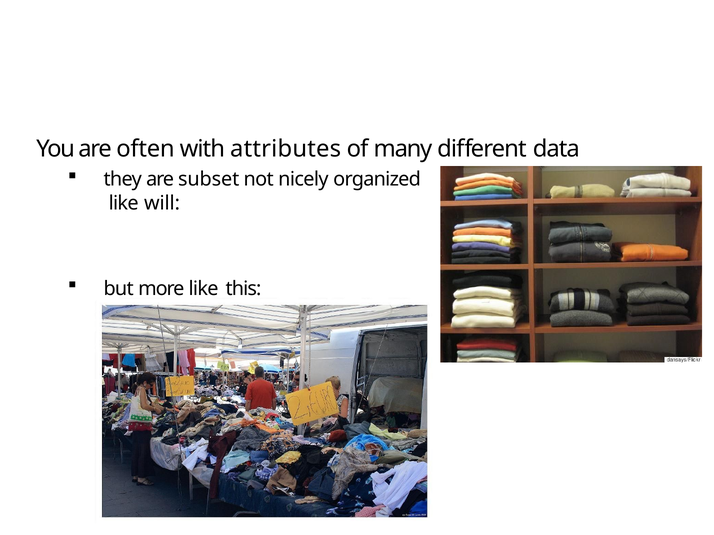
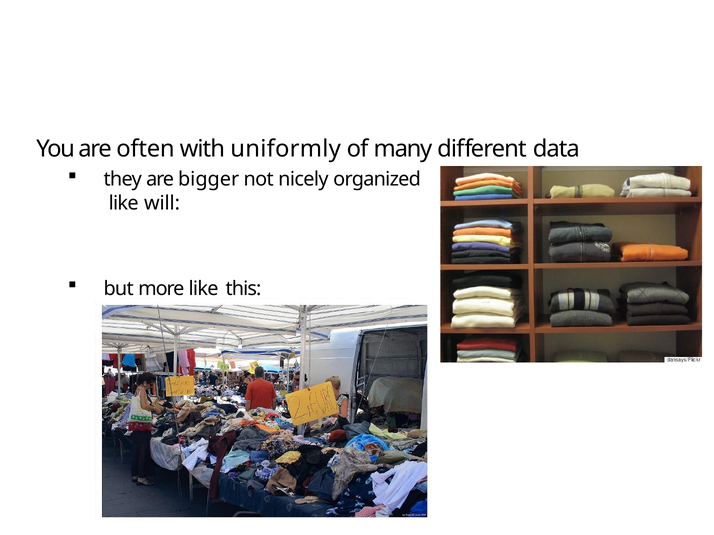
attributes: attributes -> uniformly
subset: subset -> bigger
